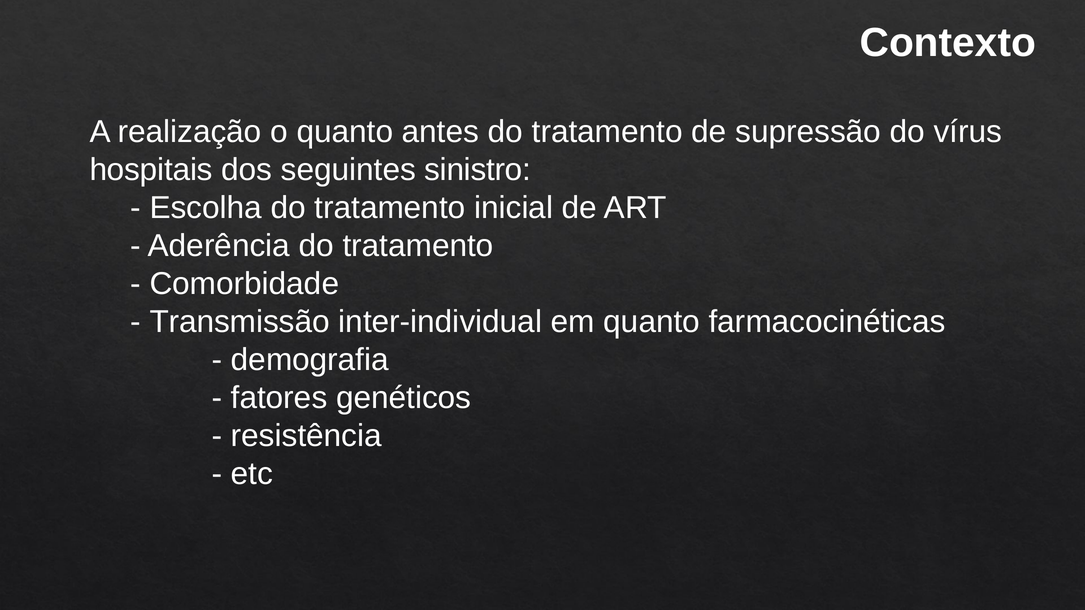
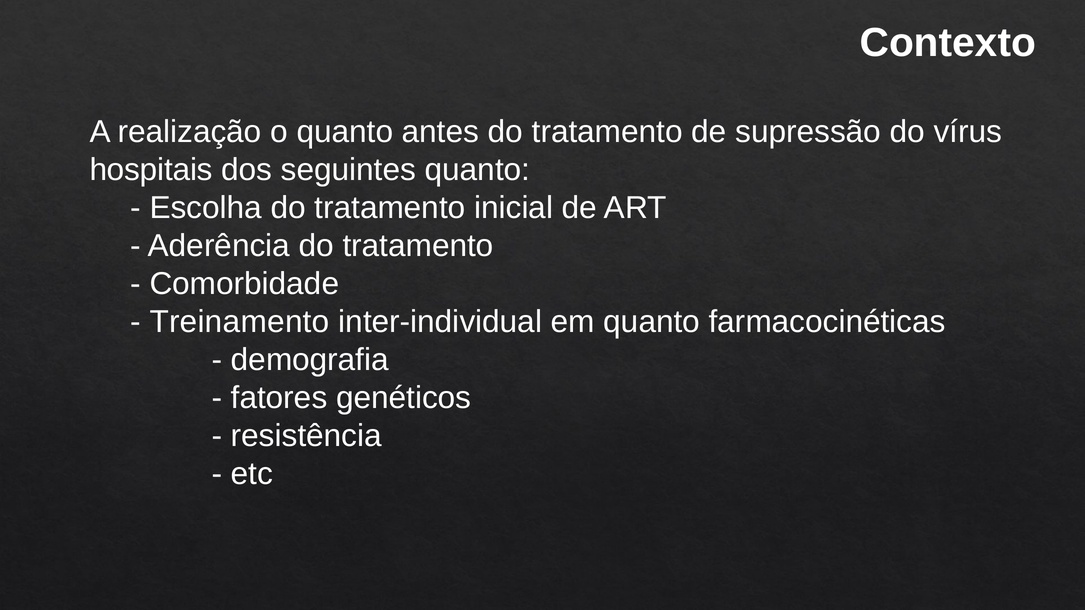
seguintes sinistro: sinistro -> quanto
Transmissão: Transmissão -> Treinamento
